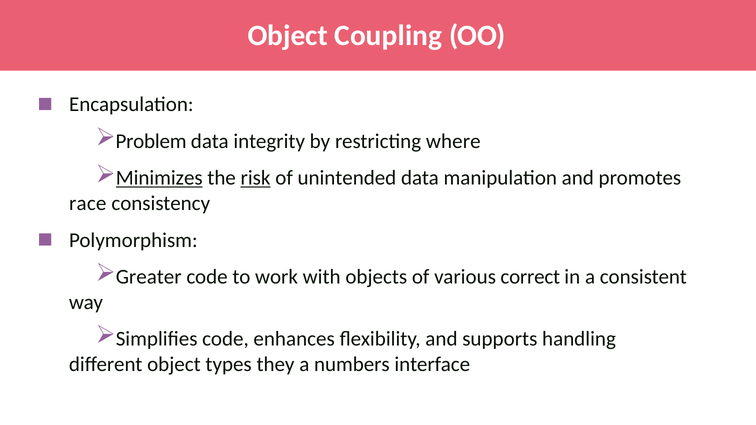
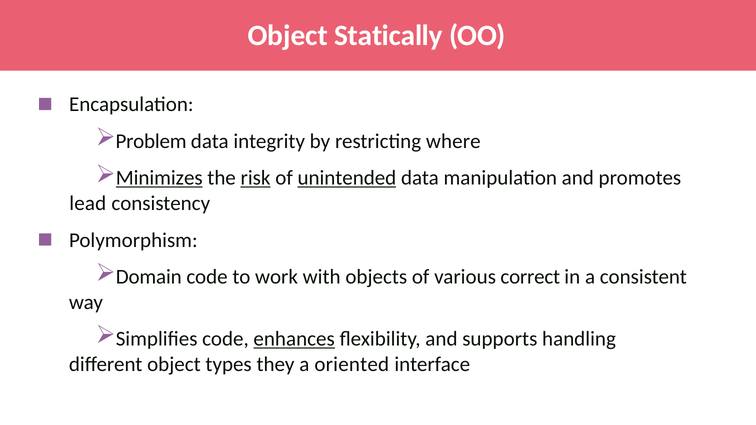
Coupling: Coupling -> Statically
unintended underline: none -> present
race: race -> lead
Greater: Greater -> Domain
enhances underline: none -> present
numbers: numbers -> oriented
